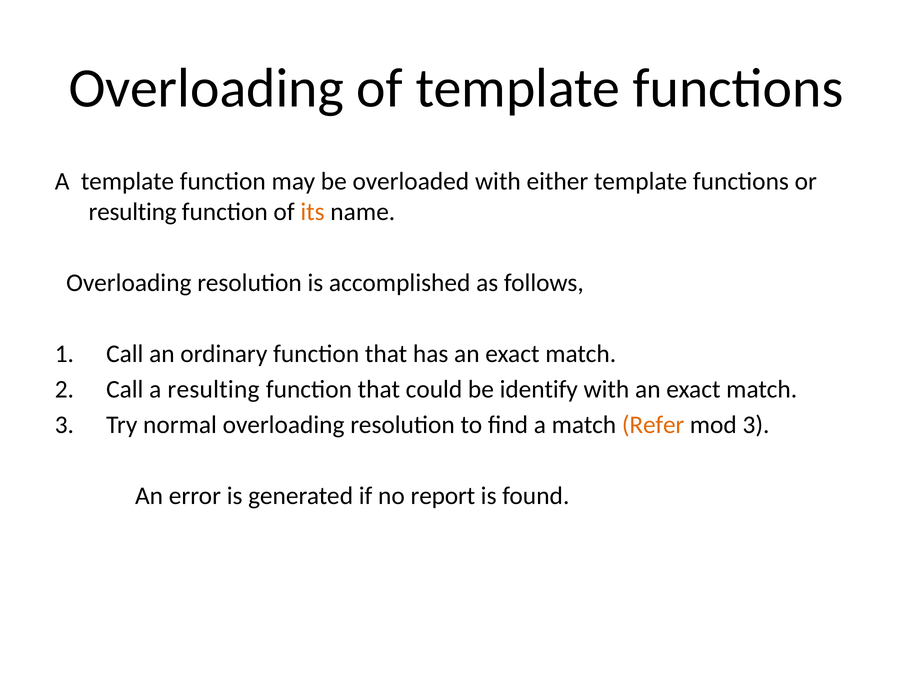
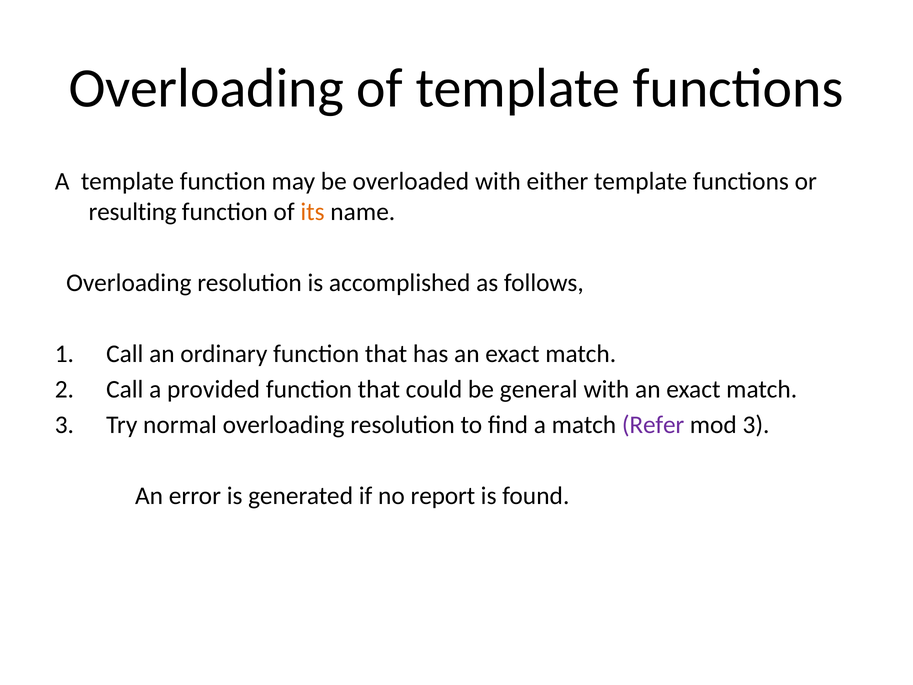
a resulting: resulting -> provided
identify: identify -> general
Refer colour: orange -> purple
